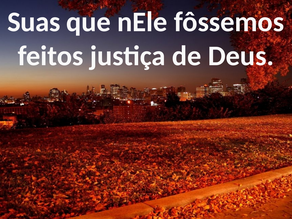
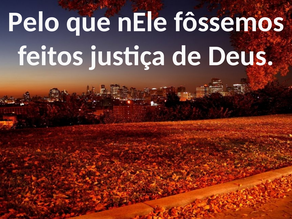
Suas: Suas -> Pelo
